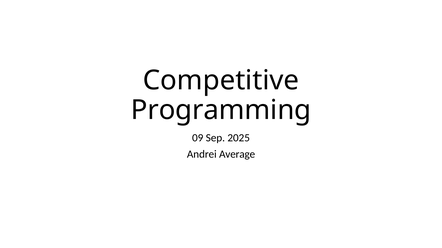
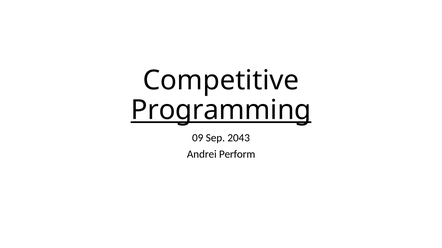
Programming underline: none -> present
2025: 2025 -> 2043
Average: Average -> Perform
